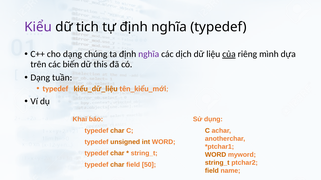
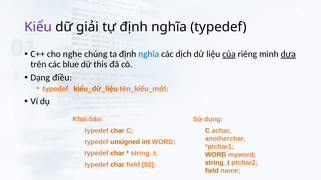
tich: tich -> giải
cho dạng: dạng -> nghe
nghĩa at (149, 54) colour: purple -> blue
dựa underline: none -> present
biến: biến -> blue
tuần: tuần -> điều
